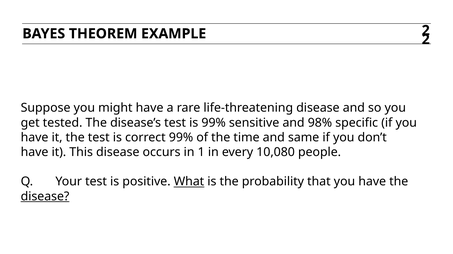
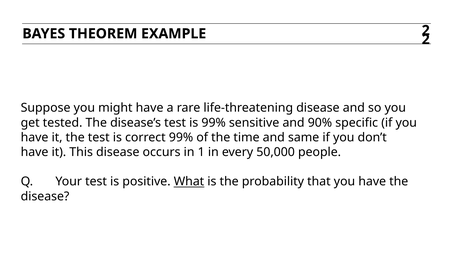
98%: 98% -> 90%
10,080: 10,080 -> 50,000
disease at (45, 197) underline: present -> none
